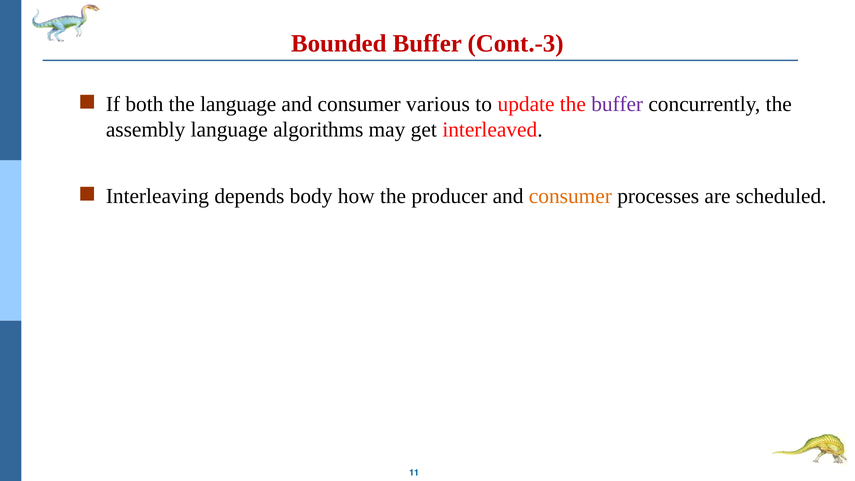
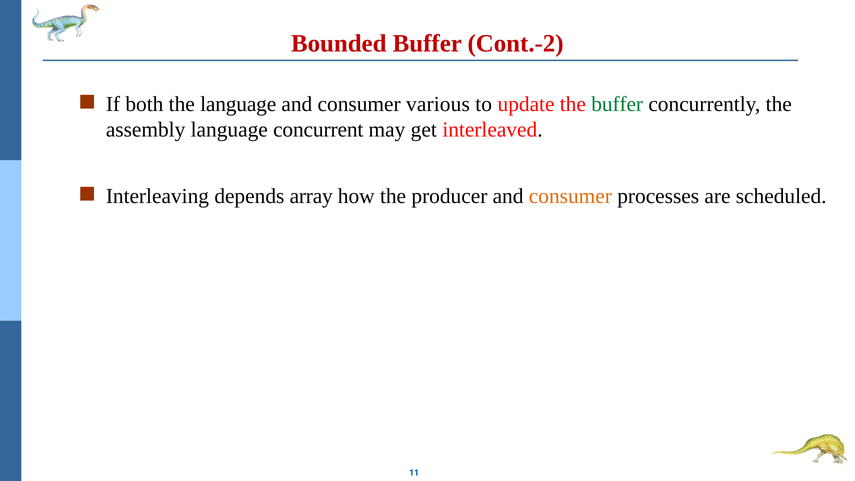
Cont.-3: Cont.-3 -> Cont.-2
buffer at (617, 104) colour: purple -> green
algorithms: algorithms -> concurrent
body: body -> array
